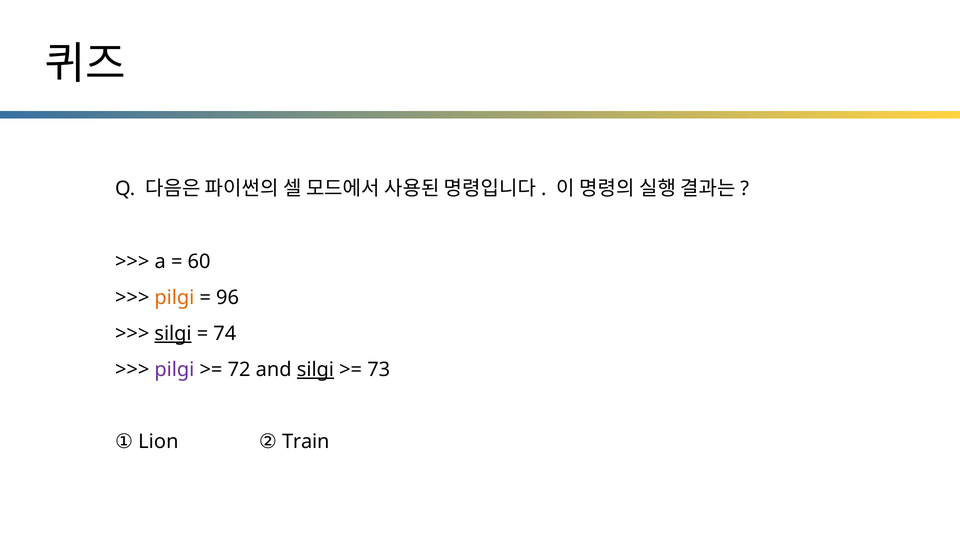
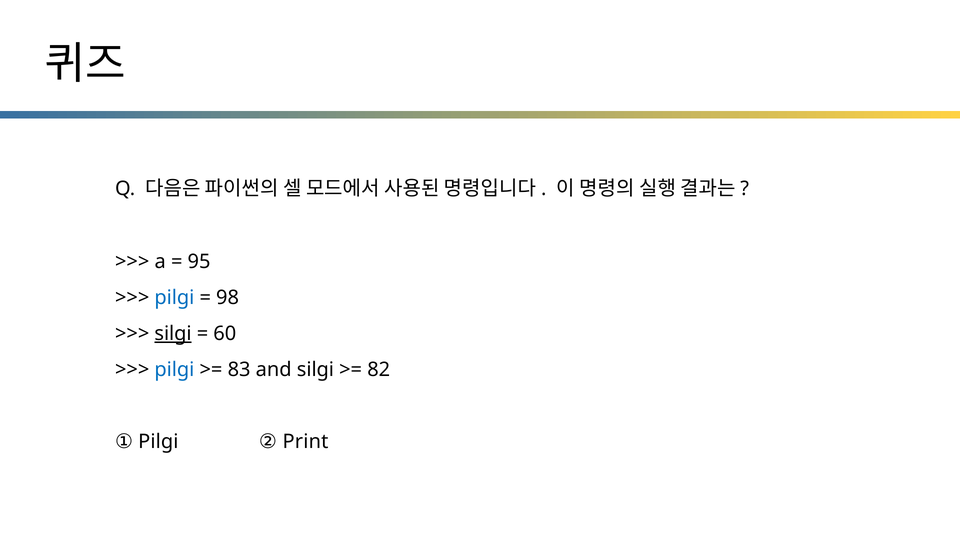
60: 60 -> 95
pilgi at (174, 298) colour: orange -> blue
96: 96 -> 98
74: 74 -> 60
pilgi at (174, 370) colour: purple -> blue
72: 72 -> 83
silgi at (315, 370) underline: present -> none
73: 73 -> 82
① Lion: Lion -> Pilgi
Train: Train -> Print
